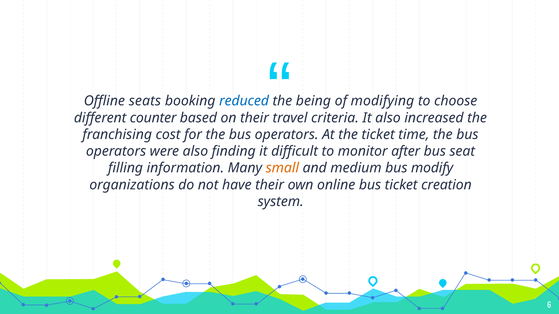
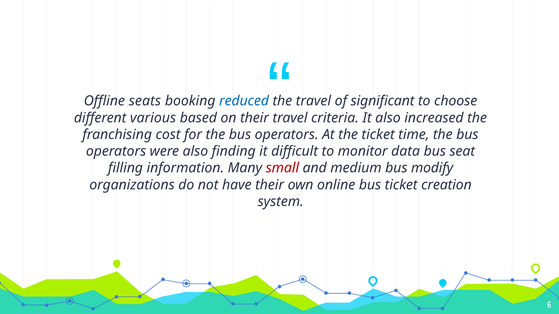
being at (313, 101): being -> travel
modifying: modifying -> significant
counter: counter -> various
after: after -> data
small colour: orange -> red
